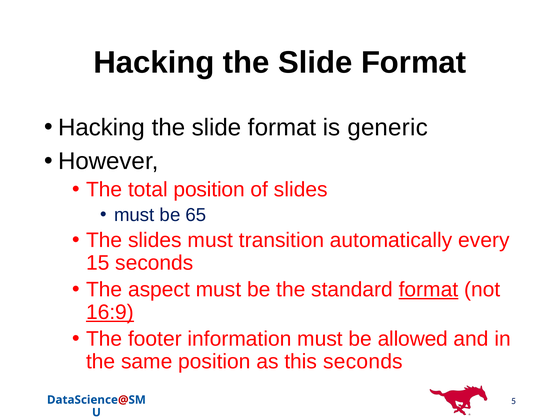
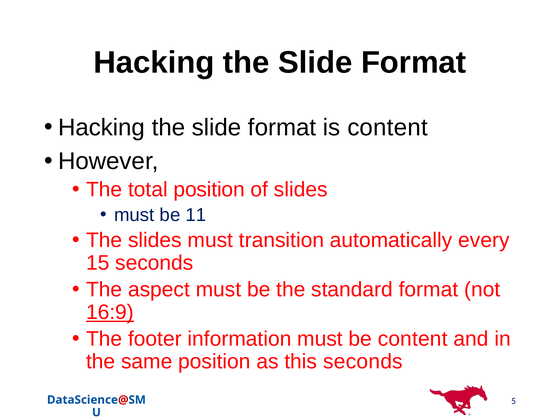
is generic: generic -> content
65: 65 -> 11
format at (429, 290) underline: present -> none
be allowed: allowed -> content
